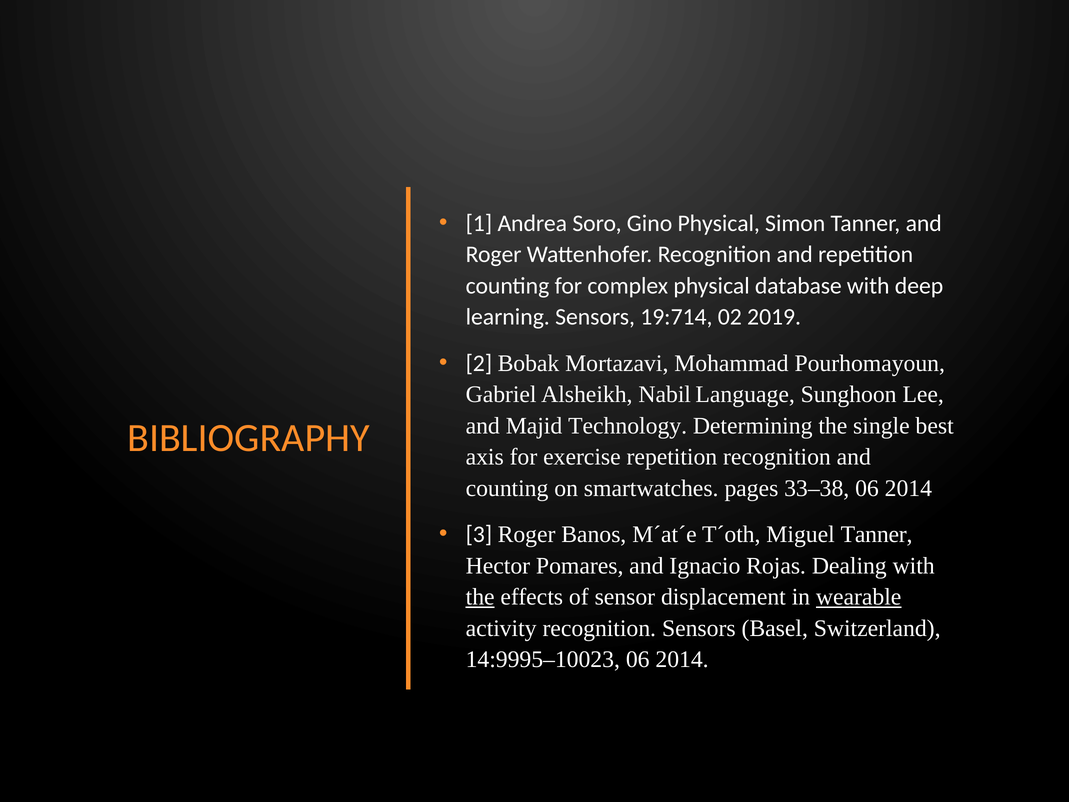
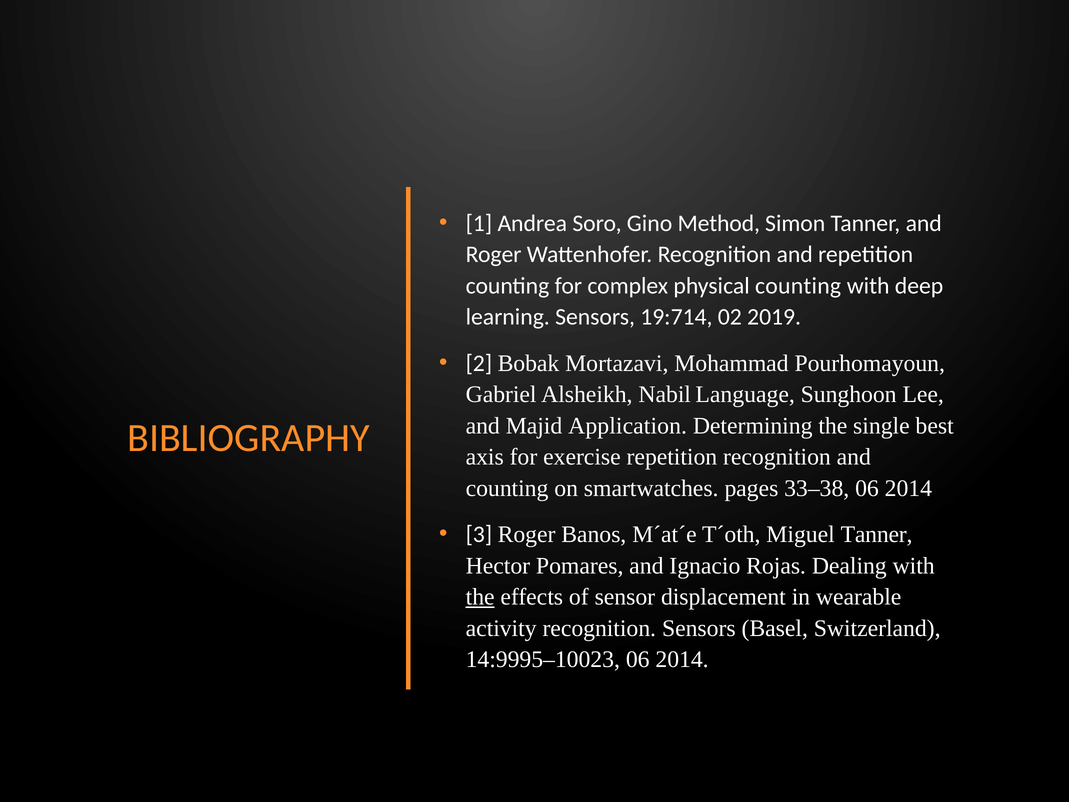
Gino Physical: Physical -> Method
physical database: database -> counting
Technology: Technology -> Application
wearable underline: present -> none
